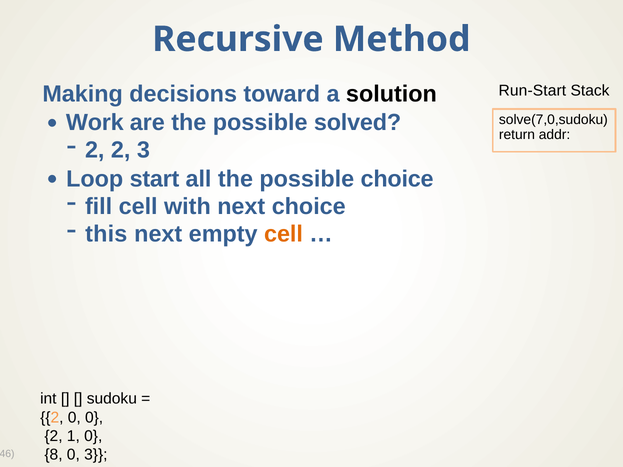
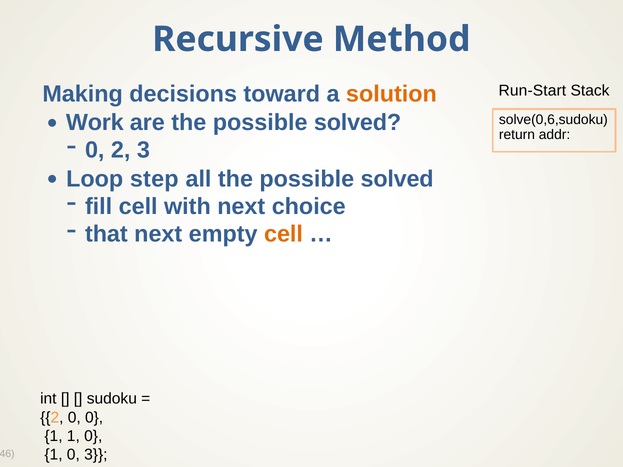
solution colour: black -> orange
solve(7,0,sudoku: solve(7,0,sudoku -> solve(0,6,sudoku
2 at (95, 150): 2 -> 0
start: start -> step
all the possible choice: choice -> solved
this: this -> that
2 at (54, 436): 2 -> 1
8 at (54, 455): 8 -> 1
